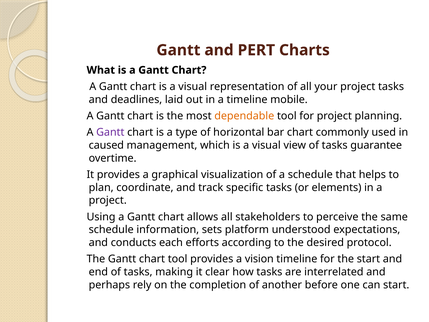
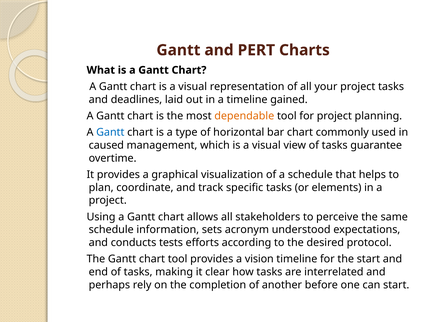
mobile: mobile -> gained
Gantt at (110, 132) colour: purple -> blue
platform: platform -> acronym
each: each -> tests
